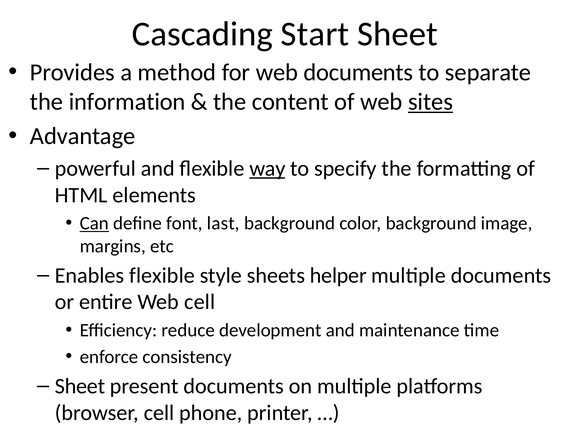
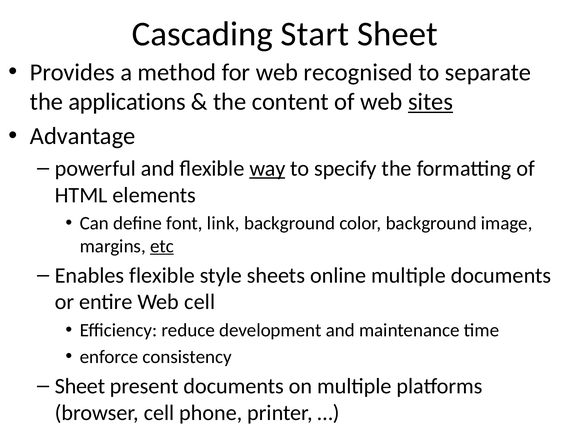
web documents: documents -> recognised
information: information -> applications
Can underline: present -> none
last: last -> link
etc underline: none -> present
helper: helper -> online
